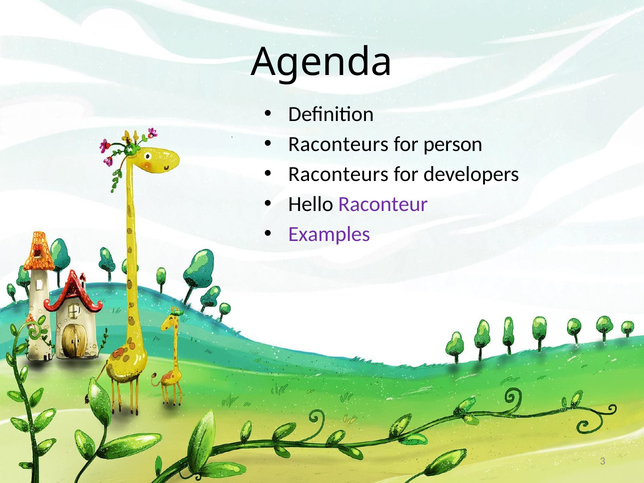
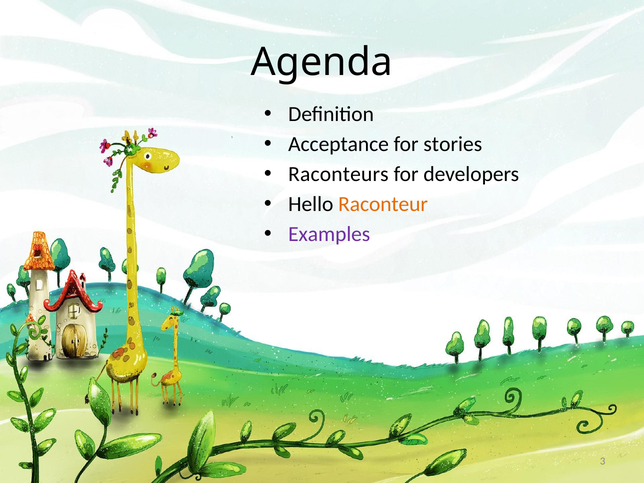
Raconteurs at (338, 144): Raconteurs -> Acceptance
person: person -> stories
Raconteur colour: purple -> orange
